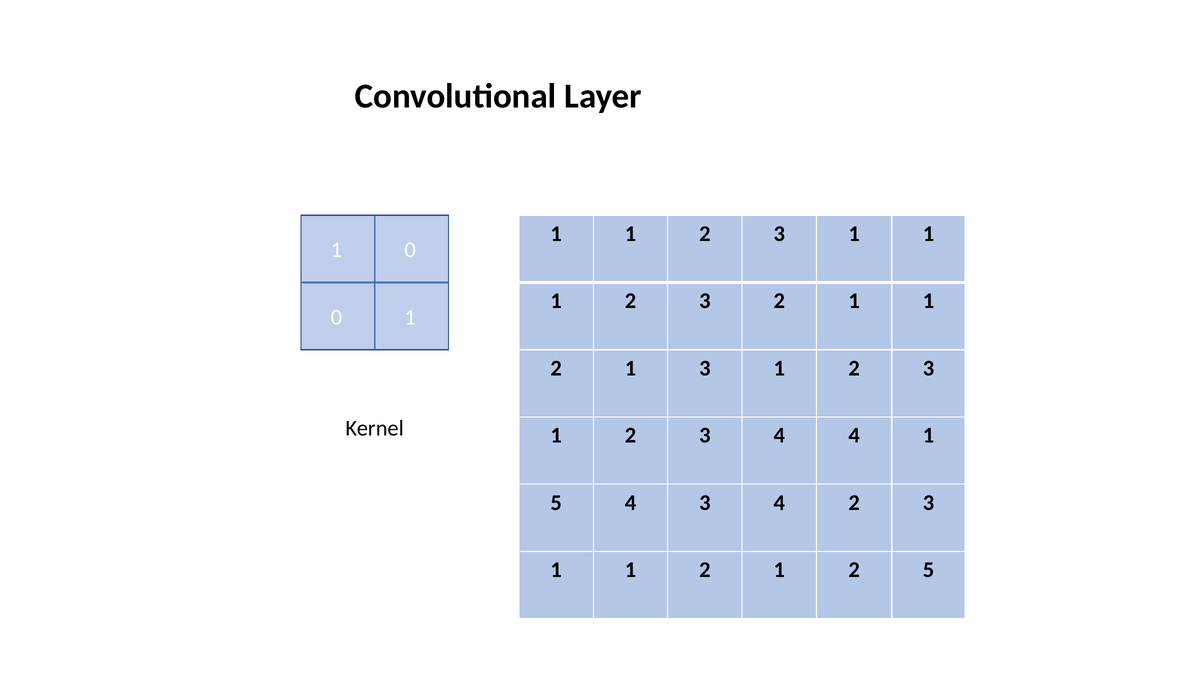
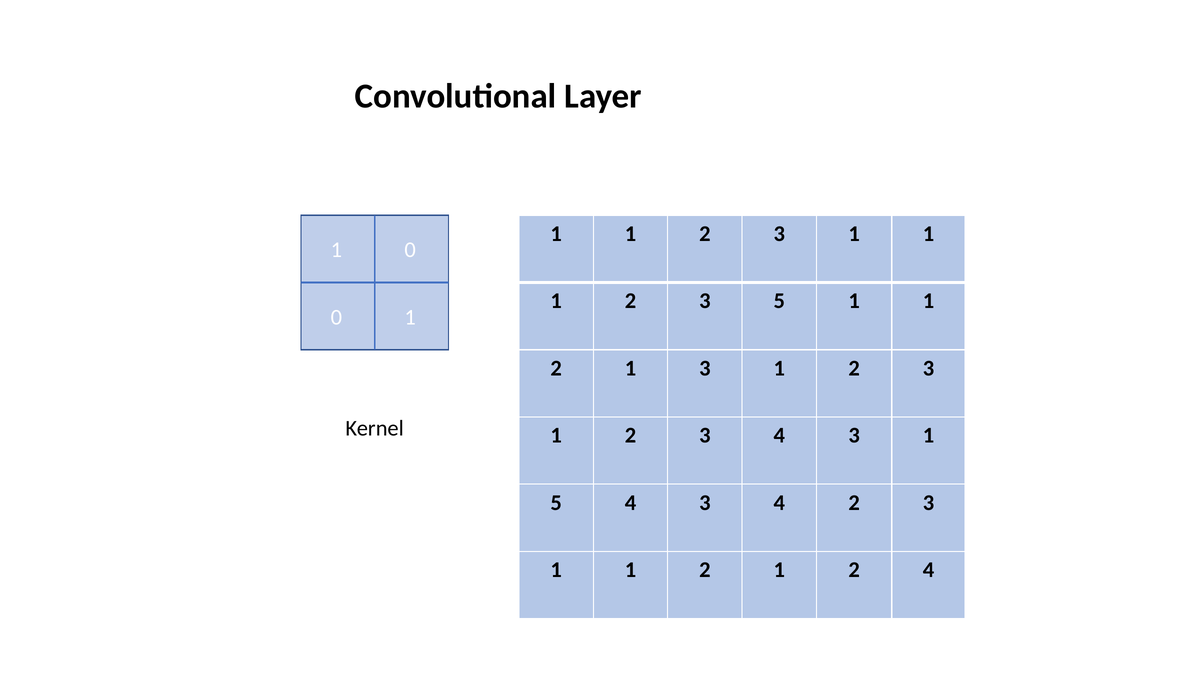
3 2: 2 -> 5
3 4 4: 4 -> 3
2 5: 5 -> 4
